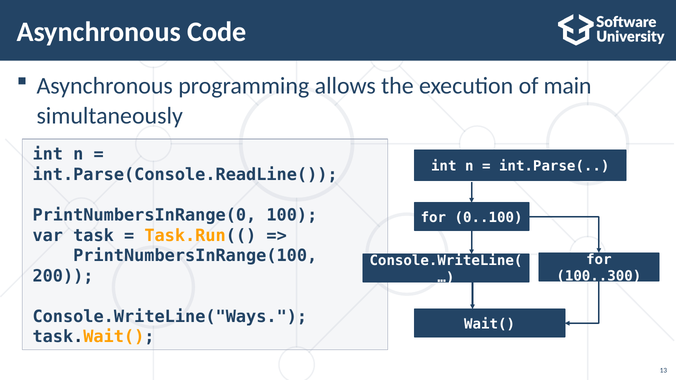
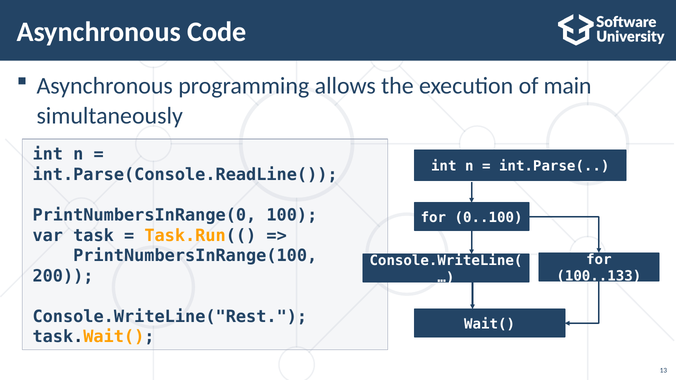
100..300: 100..300 -> 100..133
Console.WriteLine("Ways: Console.WriteLine("Ways -> Console.WriteLine("Rest
